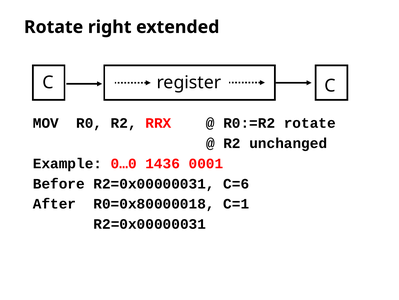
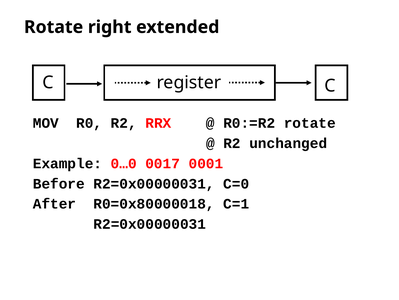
1436: 1436 -> 0017
C=6: C=6 -> C=0
